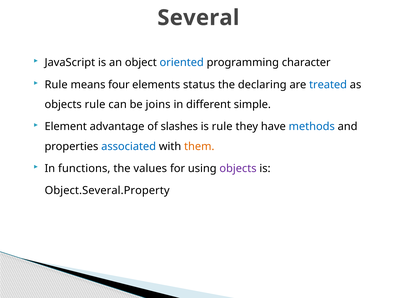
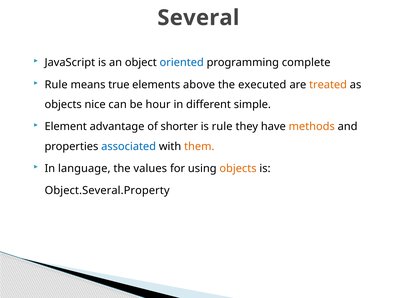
character: character -> complete
four: four -> true
status: status -> above
declaring: declaring -> executed
treated colour: blue -> orange
objects rule: rule -> nice
joins: joins -> hour
slashes: slashes -> shorter
methods colour: blue -> orange
functions: functions -> language
objects at (238, 168) colour: purple -> orange
